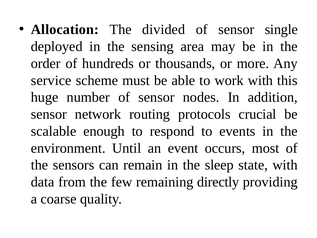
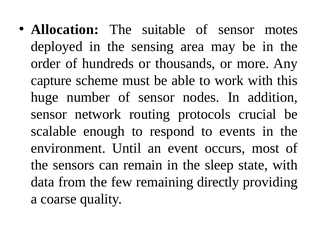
divided: divided -> suitable
single: single -> motes
service: service -> capture
